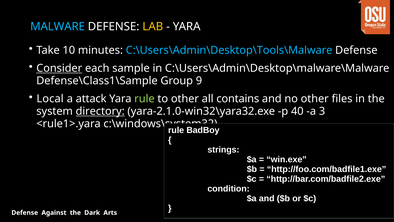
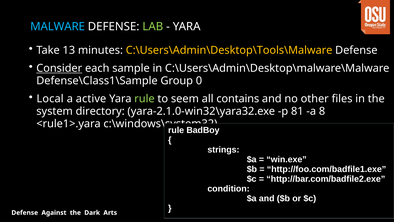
LAB colour: yellow -> light green
10: 10 -> 13
C:\Users\Admin\Desktop\Tools\Malware colour: light blue -> yellow
9: 9 -> 0
attack: attack -> active
to other: other -> seem
directory underline: present -> none
40: 40 -> 81
3: 3 -> 8
